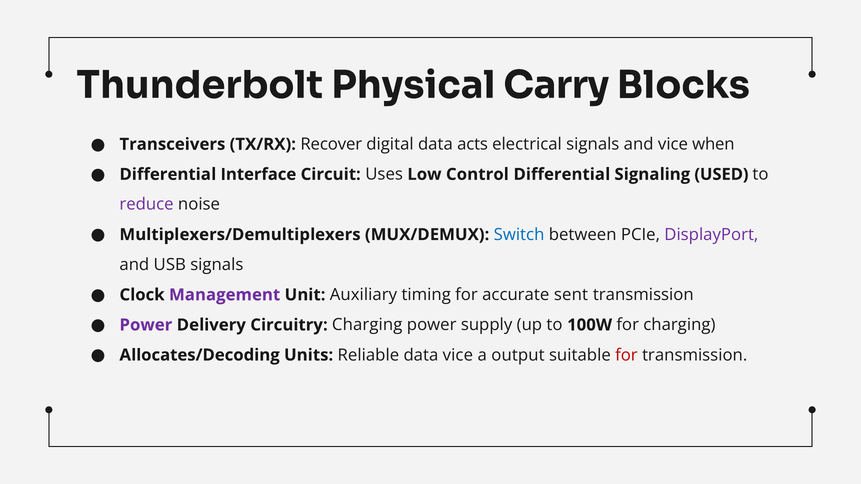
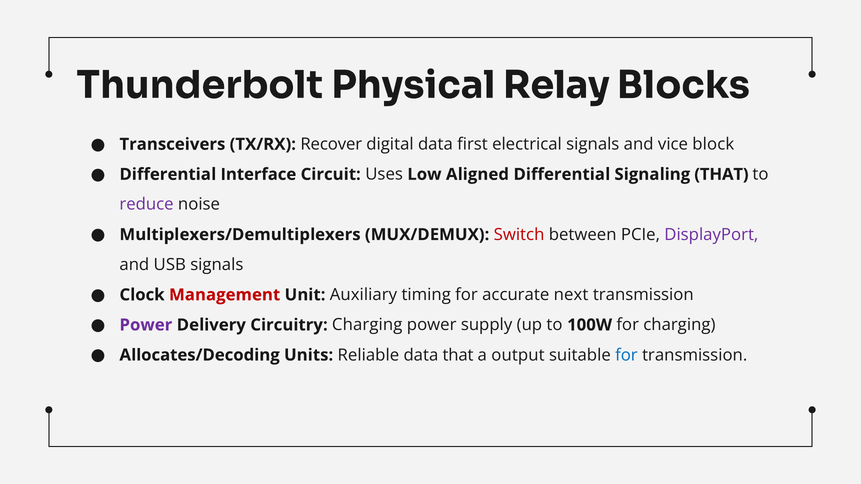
Carry: Carry -> Relay
acts: acts -> first
when: when -> block
Control: Control -> Aligned
Signaling USED: USED -> THAT
Switch colour: blue -> red
Management colour: purple -> red
sent: sent -> next
data vice: vice -> that
for at (626, 355) colour: red -> blue
